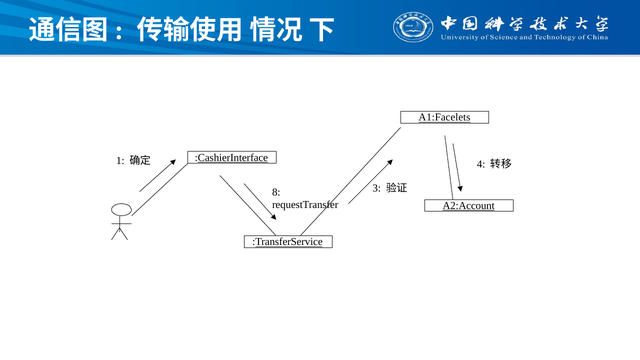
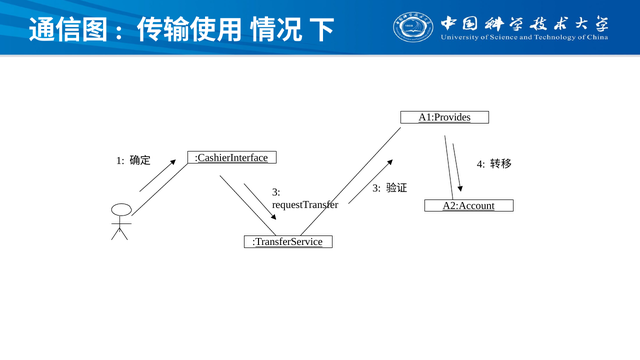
A1:Facelets: A1:Facelets -> A1:Provides
8 at (276, 192): 8 -> 3
